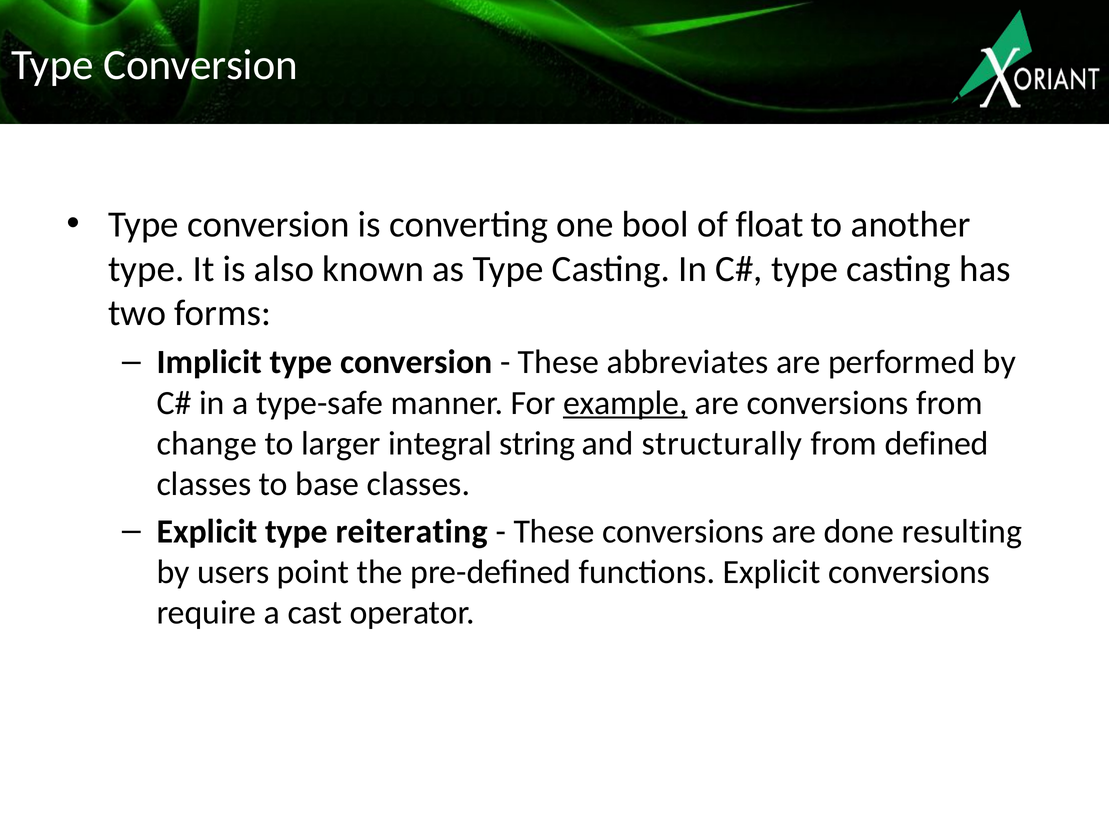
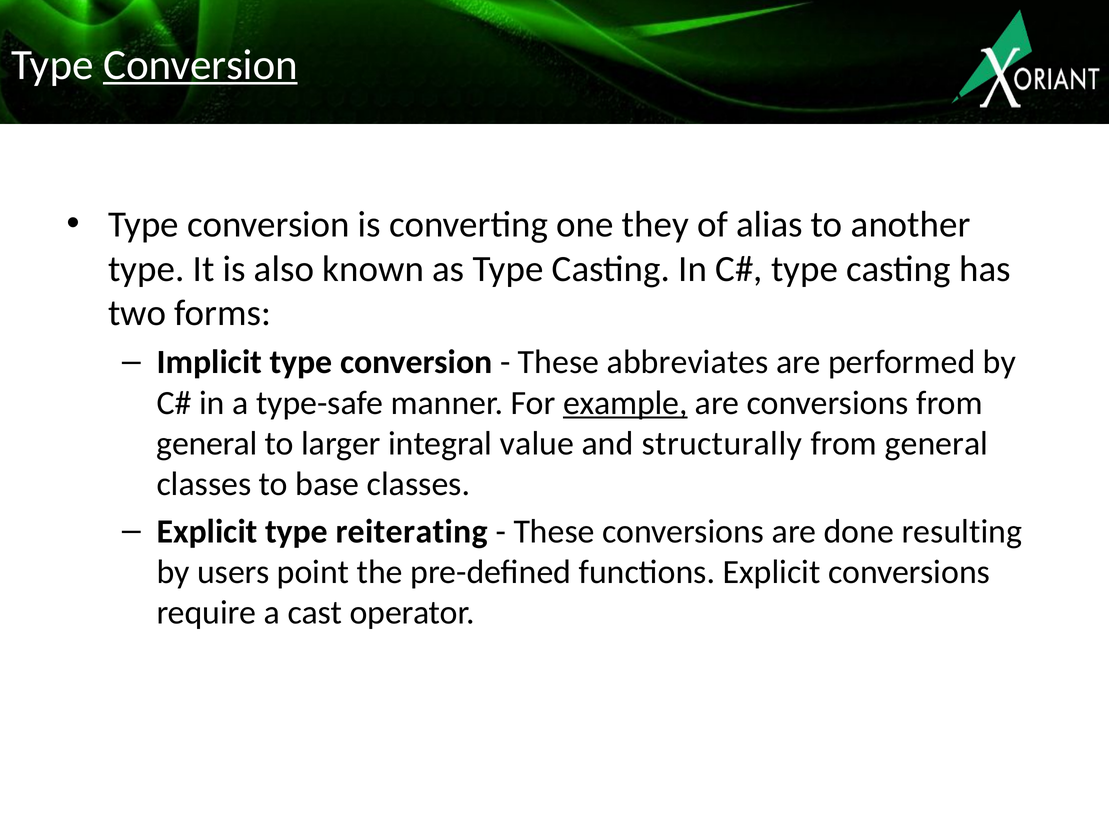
Conversion at (201, 65) underline: none -> present
bool: bool -> they
float: float -> alias
change at (207, 443): change -> general
string: string -> value
defined at (937, 443): defined -> general
